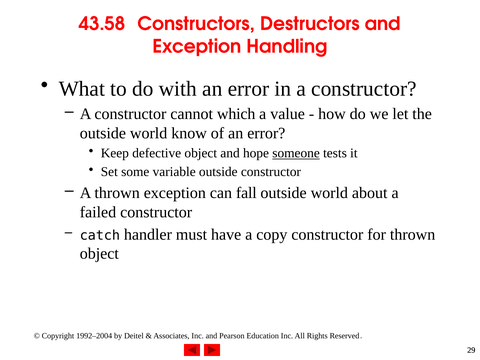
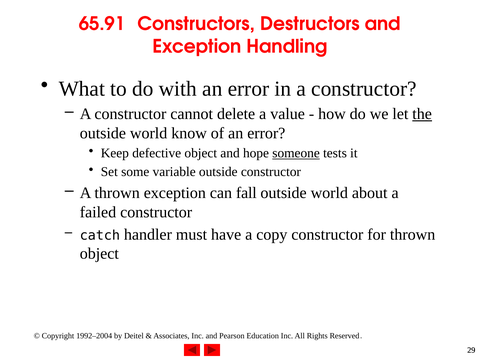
43.58: 43.58 -> 65.91
which: which -> delete
the underline: none -> present
